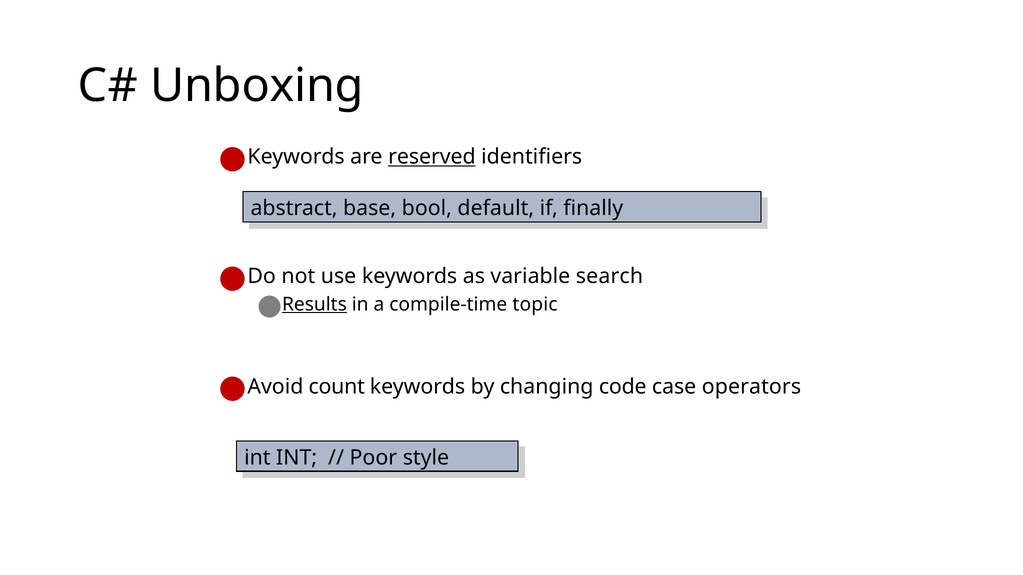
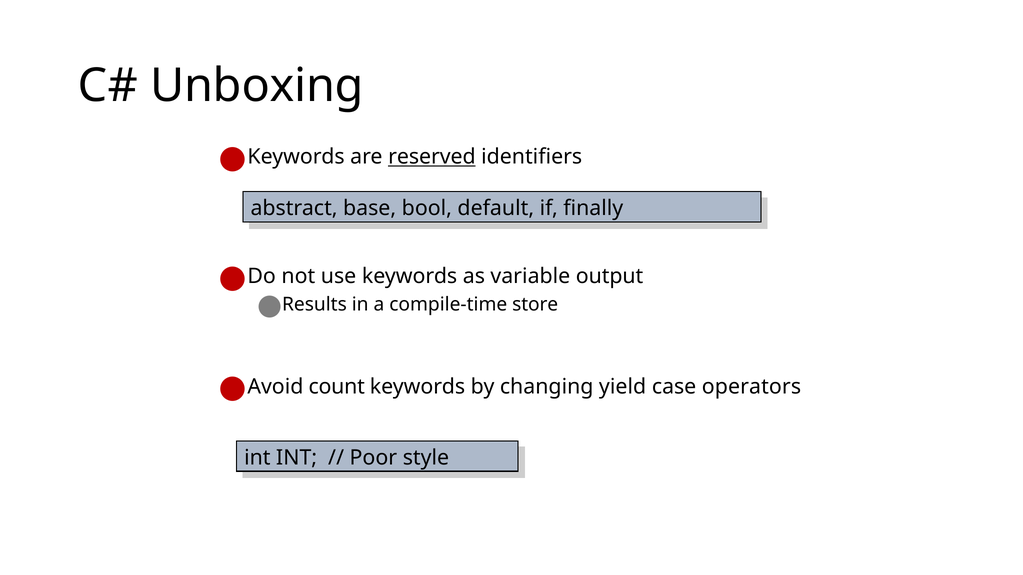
search: search -> output
Results underline: present -> none
topic: topic -> store
code: code -> yield
